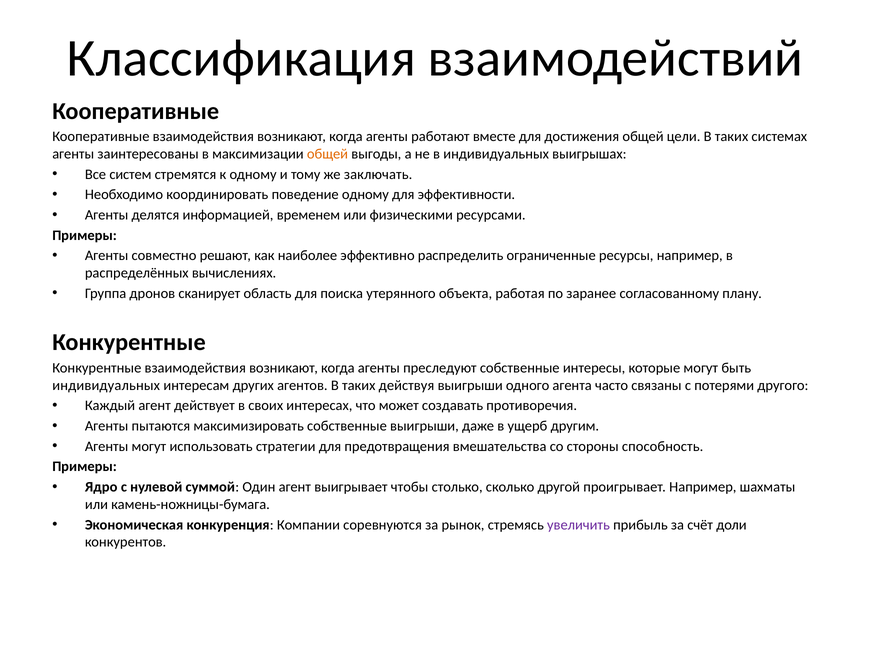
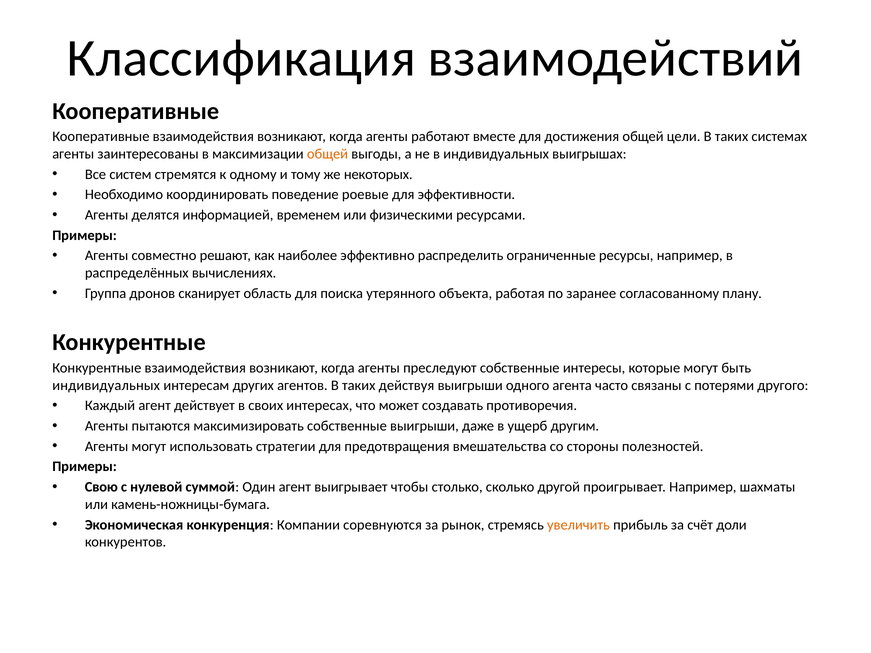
заключать: заключать -> некоторых
поведение одному: одному -> роевые
способность: способность -> полезностей
Ядро: Ядро -> Свою
увеличить colour: purple -> orange
